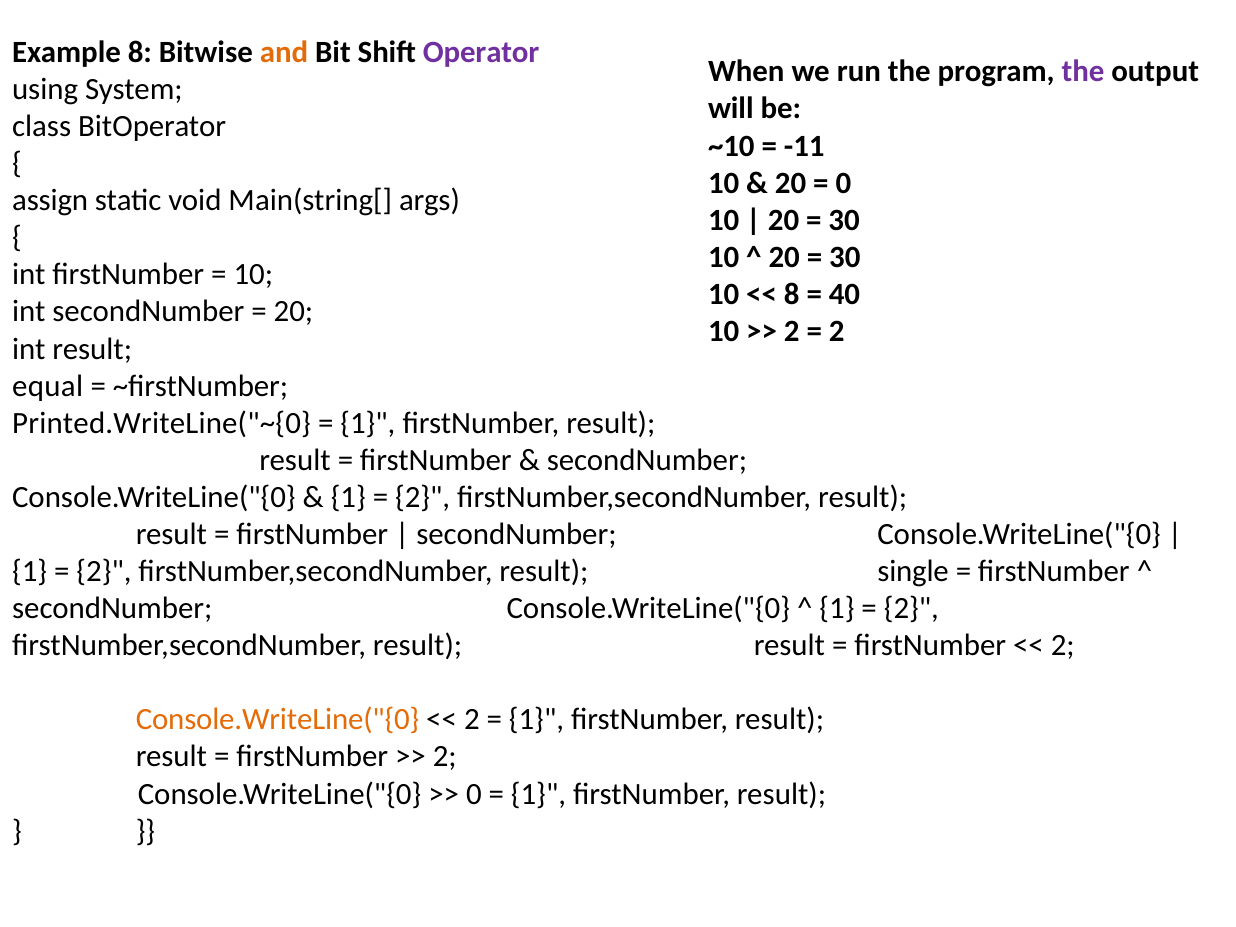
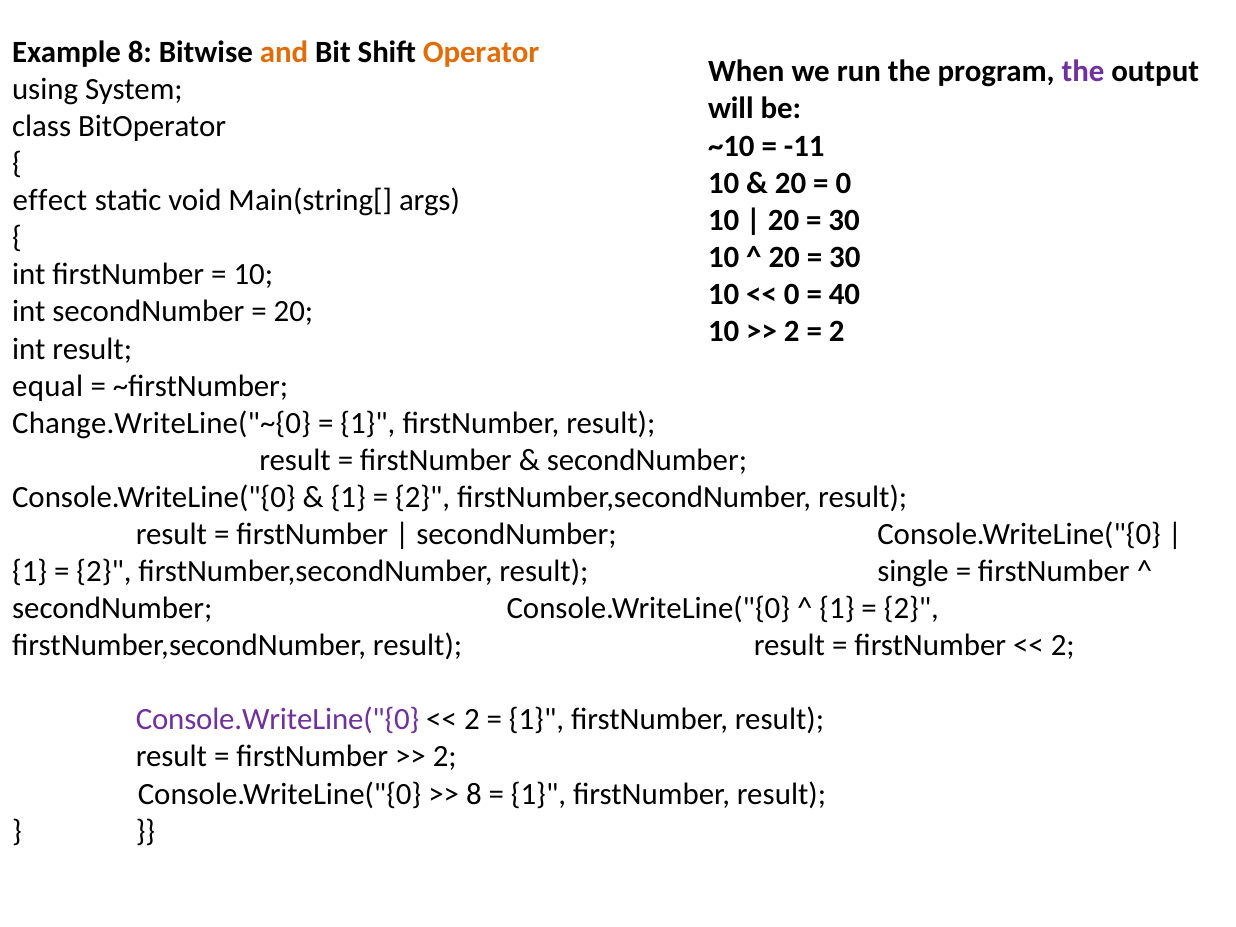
Operator colour: purple -> orange
assign: assign -> effect
8 at (792, 294): 8 -> 0
Printed.WriteLine("~{0: Printed.WriteLine("~{0 -> Change.WriteLine("~{0
Console.WriteLine("{0 at (278, 720) colour: orange -> purple
0 at (474, 794): 0 -> 8
